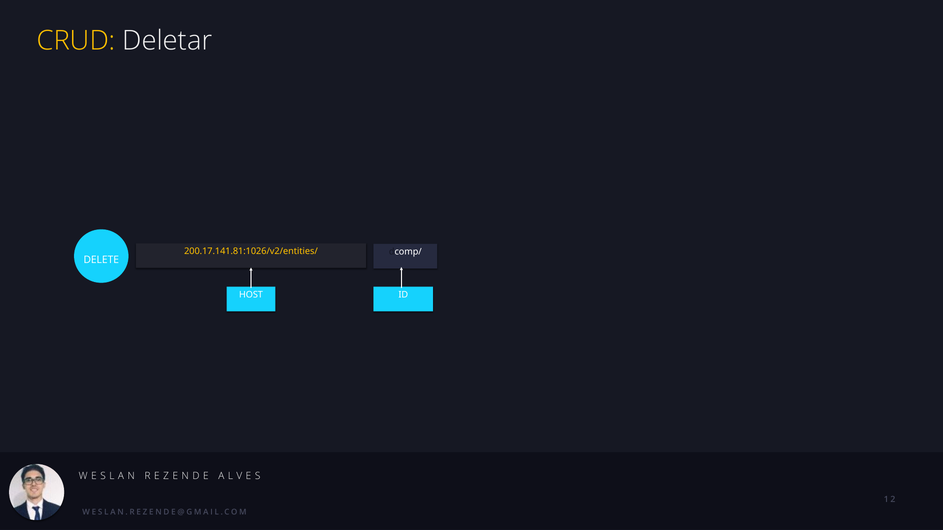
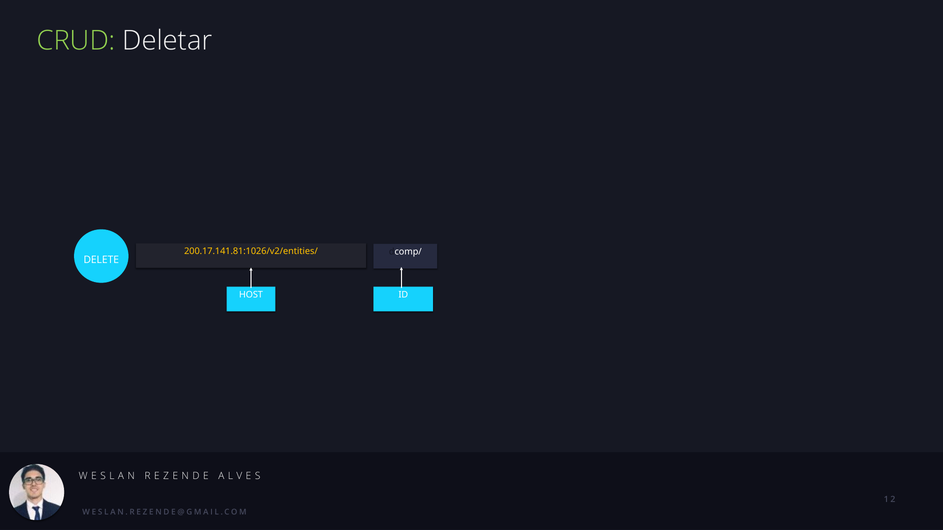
CRUD colour: yellow -> light green
